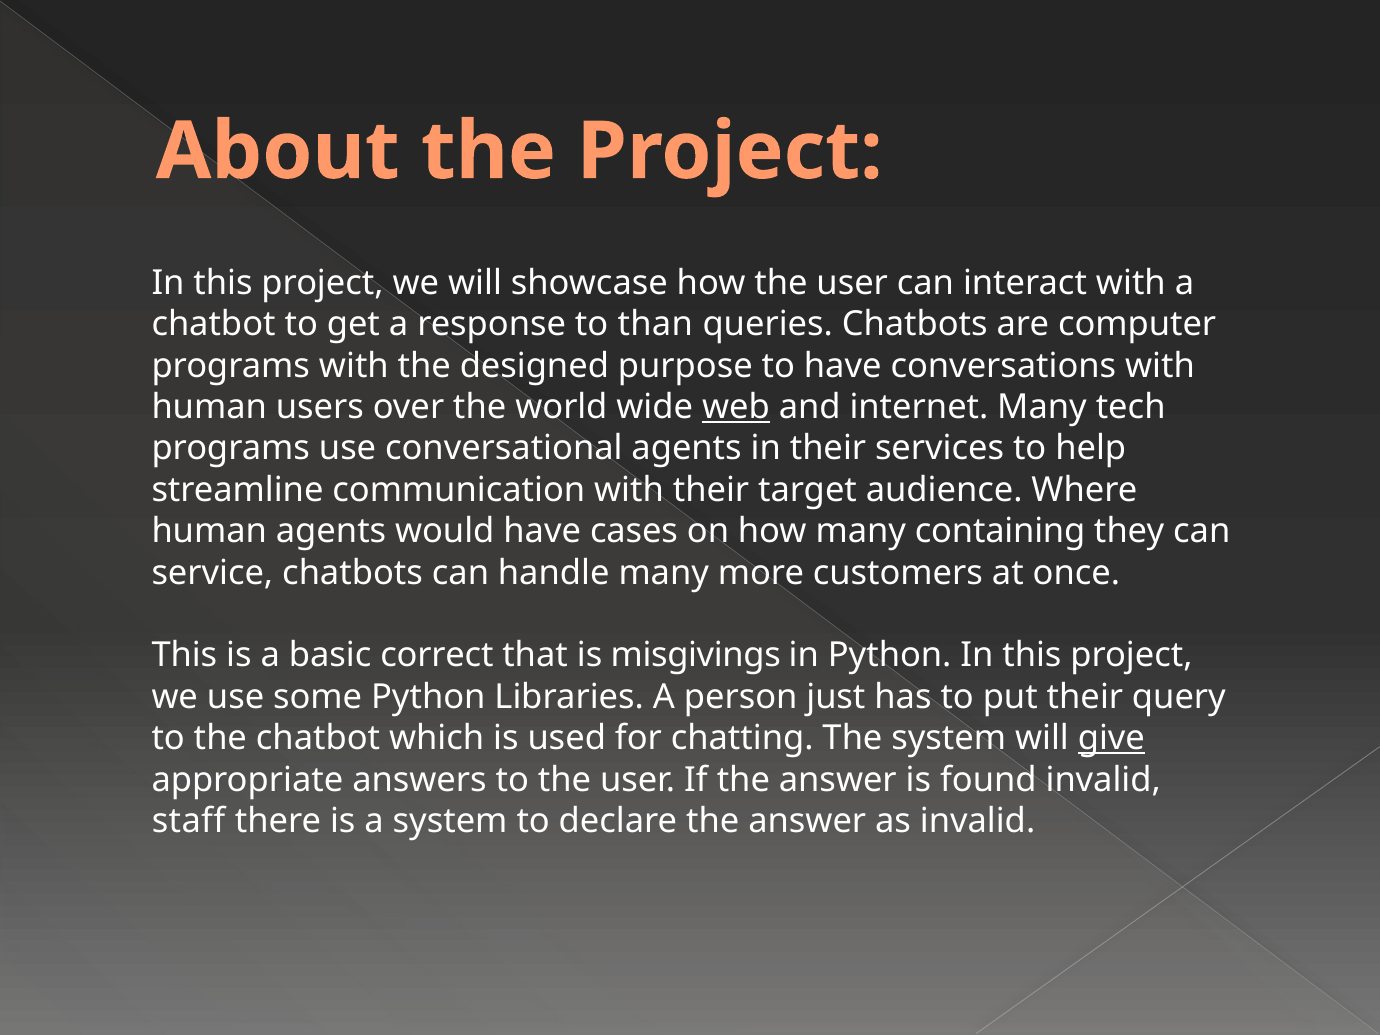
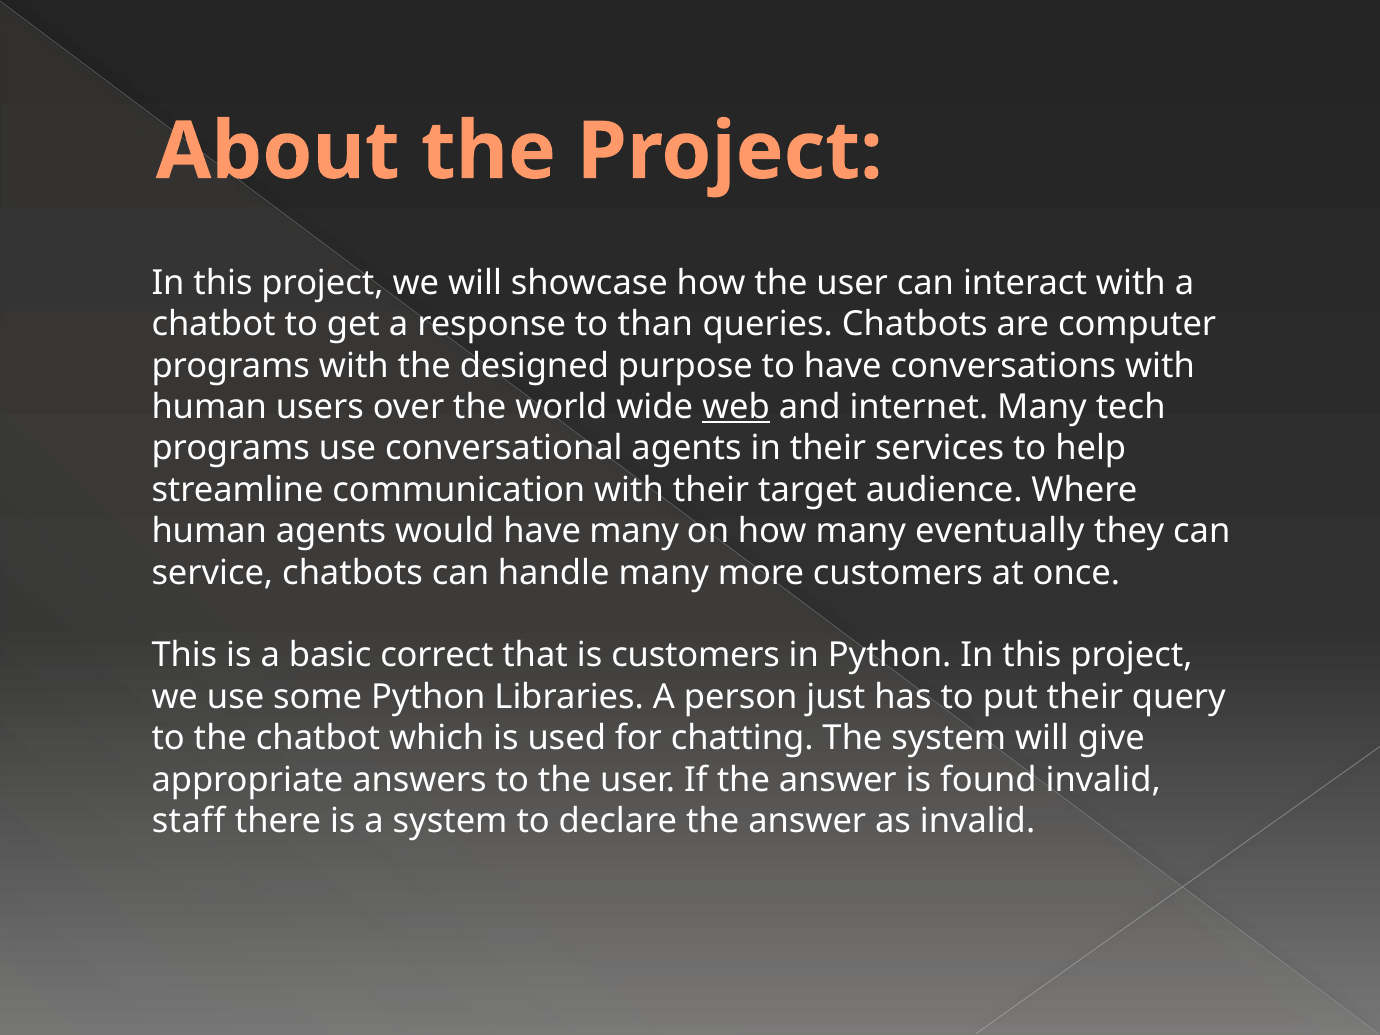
have cases: cases -> many
containing: containing -> eventually
is misgivings: misgivings -> customers
give underline: present -> none
